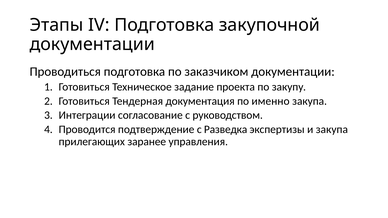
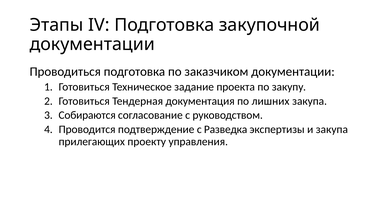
именно: именно -> лишних
Интеграции: Интеграции -> Собираются
заранее: заранее -> проекту
